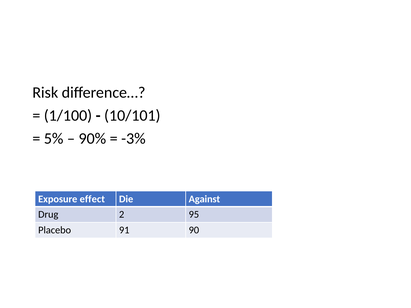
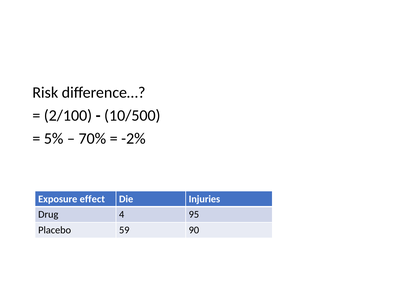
1/100: 1/100 -> 2/100
10/101: 10/101 -> 10/500
90%: 90% -> 70%
-3%: -3% -> -2%
Against: Against -> Injuries
2: 2 -> 4
91: 91 -> 59
